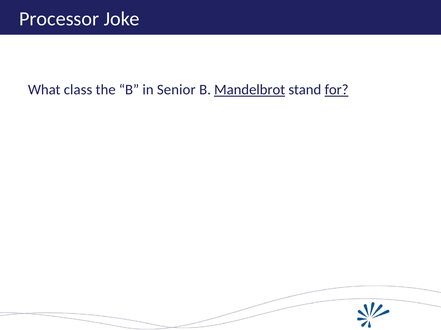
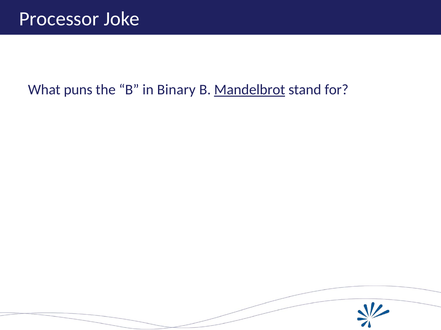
class: class -> puns
Senior: Senior -> Binary
for underline: present -> none
